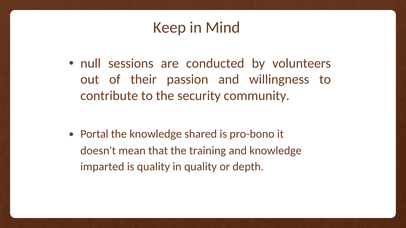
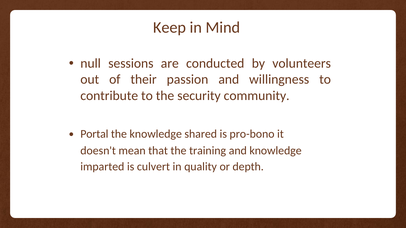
is quality: quality -> culvert
